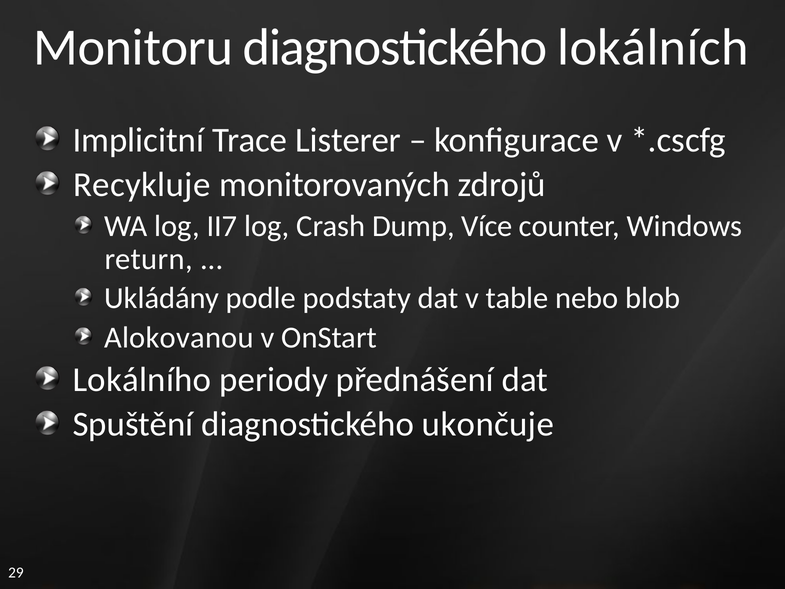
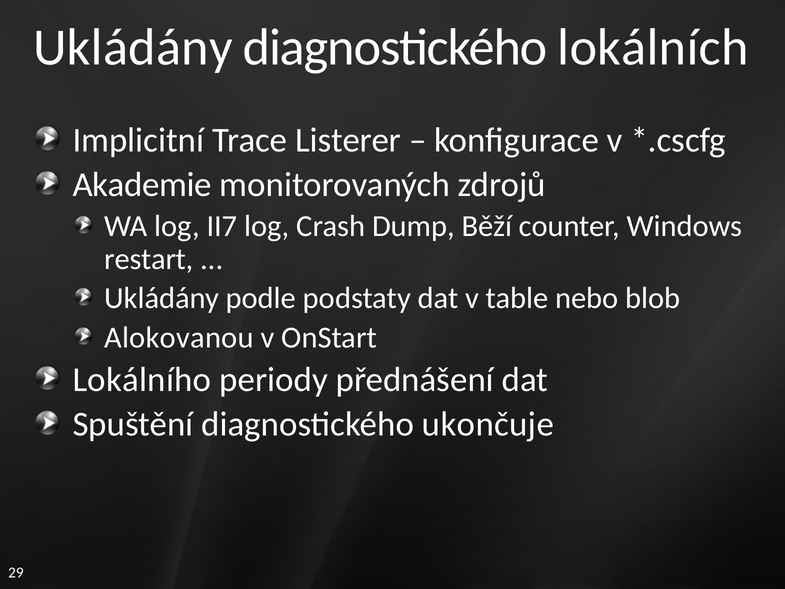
Monitoru at (133, 48): Monitoru -> Ukládány
Recykluje: Recykluje -> Akademie
Více: Více -> Běží
return: return -> restart
